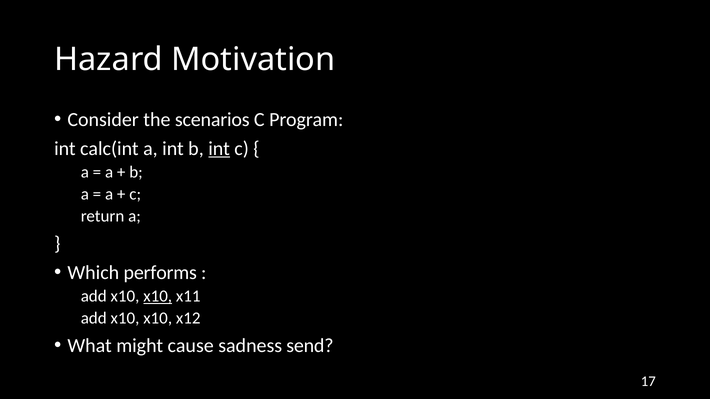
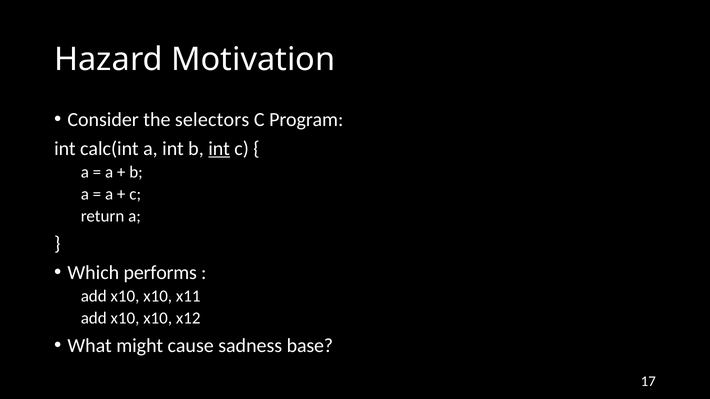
scenarios: scenarios -> selectors
x10 at (158, 296) underline: present -> none
send: send -> base
